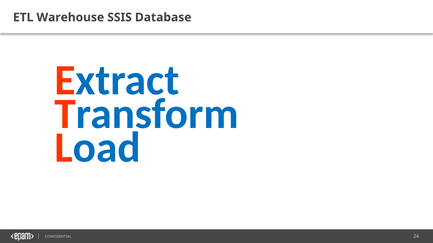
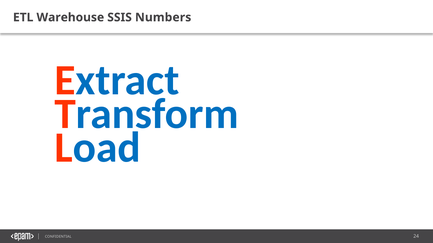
Database: Database -> Numbers
